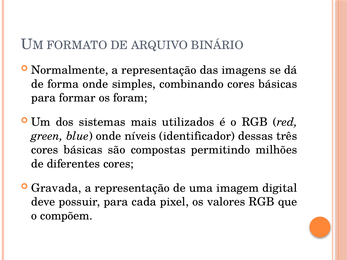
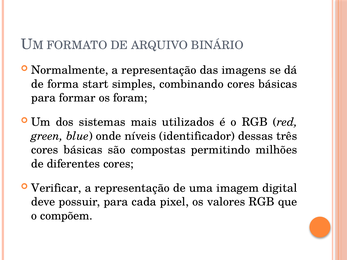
forma onde: onde -> start
Gravada: Gravada -> Verificar
